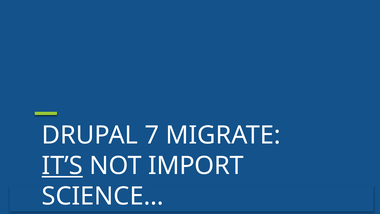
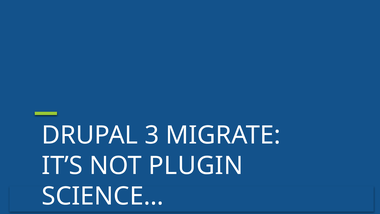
7: 7 -> 3
IT’S underline: present -> none
IMPORT: IMPORT -> PLUGIN
